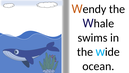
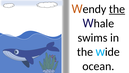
the at (117, 9) underline: none -> present
